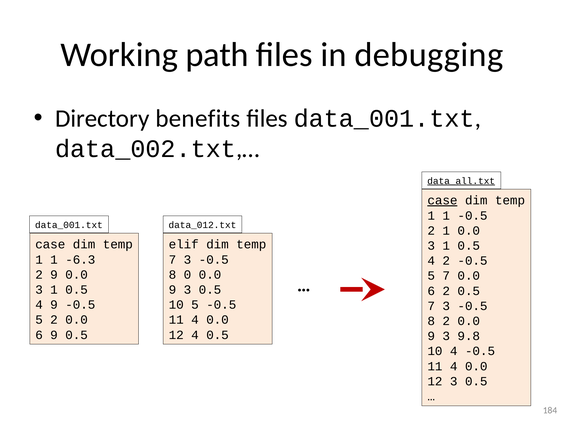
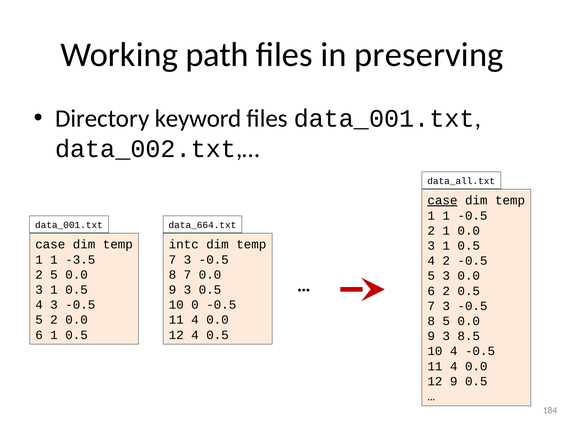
debugging: debugging -> preserving
benefits: benefits -> keyword
data_all.txt underline: present -> none
data_012.txt: data_012.txt -> data_664.txt
elif: elif -> intc
-6.3: -6.3 -> -3.5
2 9: 9 -> 5
8 0: 0 -> 7
5 7: 7 -> 3
4 9: 9 -> 3
10 5: 5 -> 0
8 2: 2 -> 5
6 9: 9 -> 1
9.8: 9.8 -> 8.5
12 3: 3 -> 9
